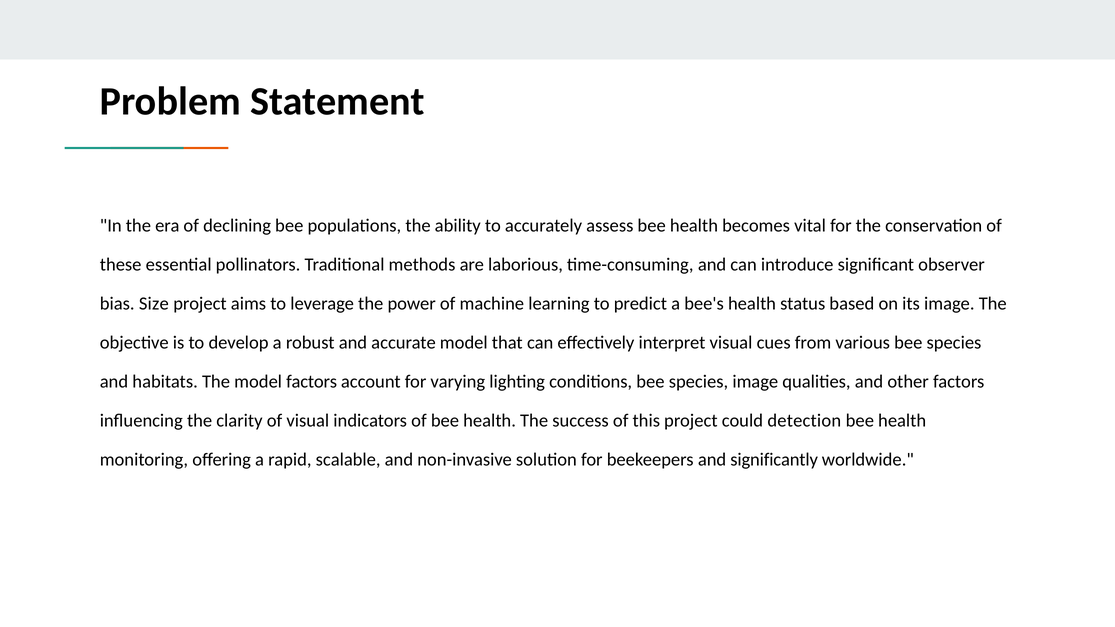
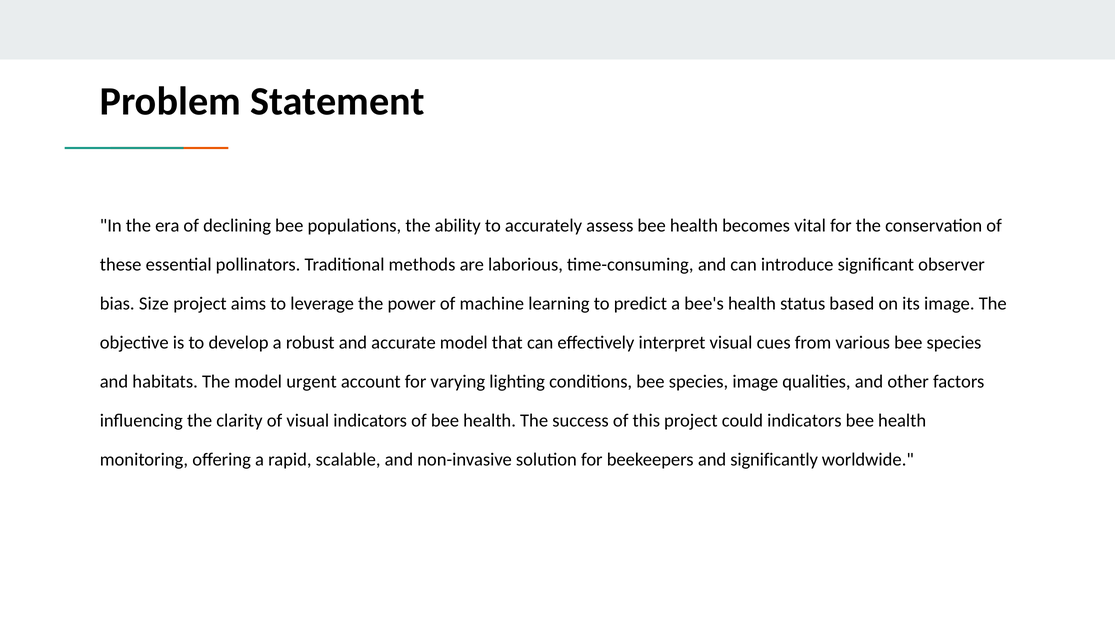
model factors: factors -> urgent
could detection: detection -> indicators
